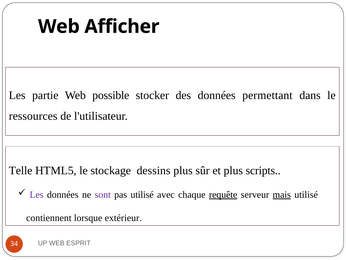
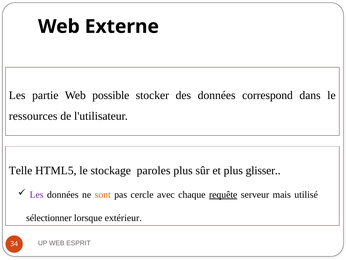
Afficher: Afficher -> Externe
permettant: permettant -> correspond
dessins: dessins -> paroles
scripts: scripts -> glisser
sont colour: purple -> orange
pas utilisé: utilisé -> cercle
mais underline: present -> none
contiennent: contiennent -> sélectionner
